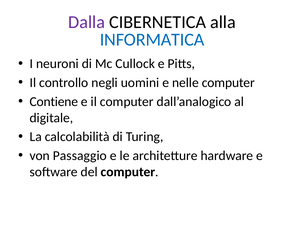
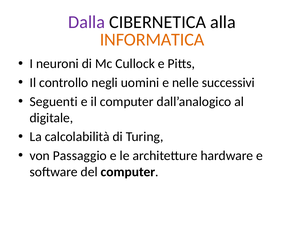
INFORMATICA colour: blue -> orange
nelle computer: computer -> successivi
Contiene: Contiene -> Seguenti
